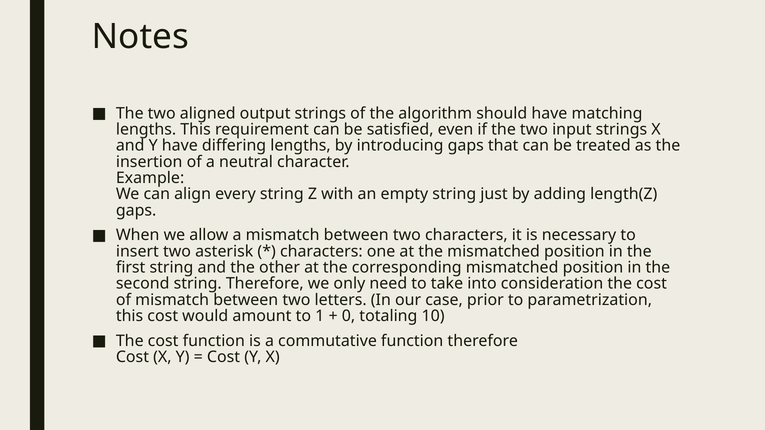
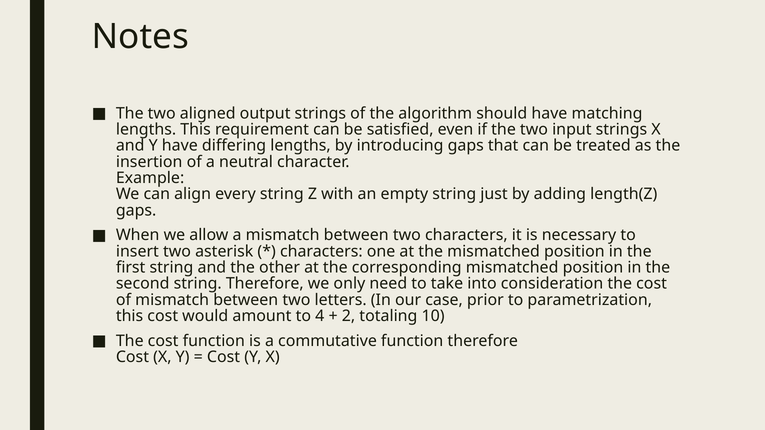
1: 1 -> 4
0: 0 -> 2
